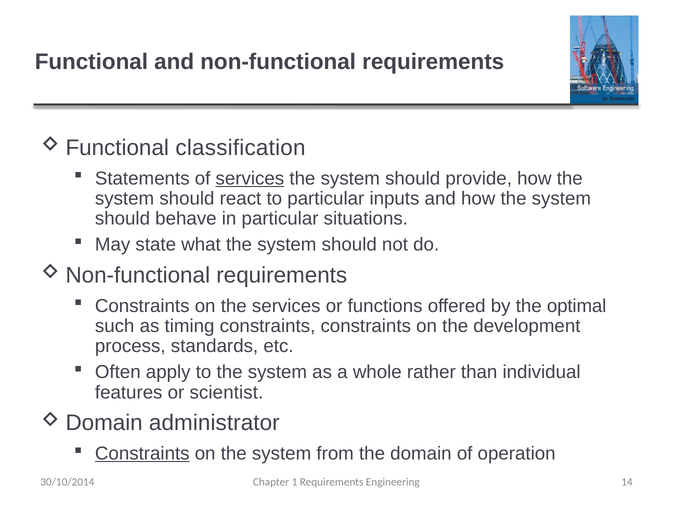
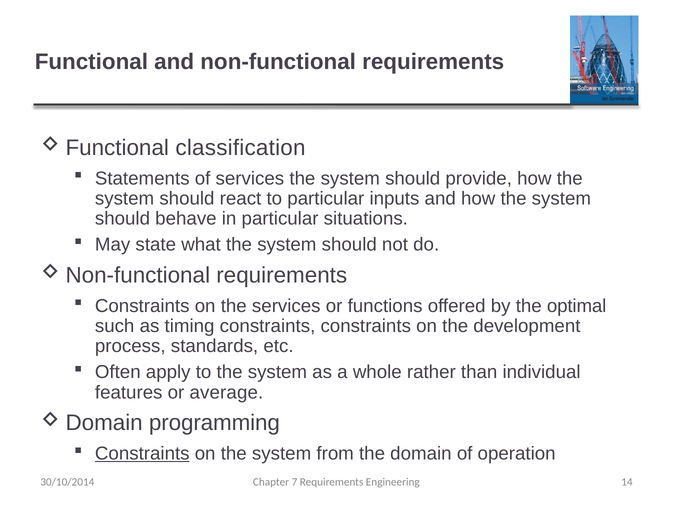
services at (250, 178) underline: present -> none
scientist: scientist -> average
administrator: administrator -> programming
1: 1 -> 7
